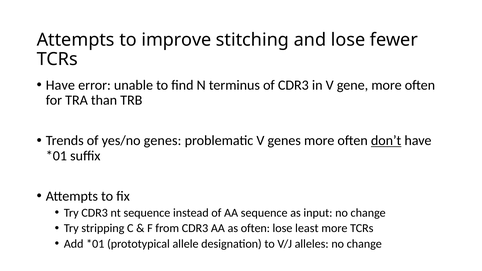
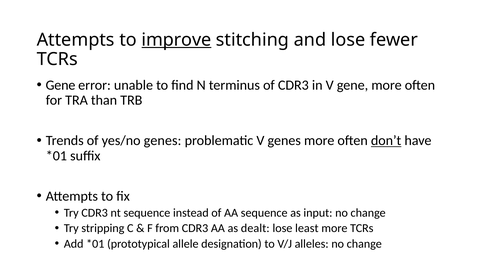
improve underline: none -> present
Have at (60, 85): Have -> Gene
as often: often -> dealt
